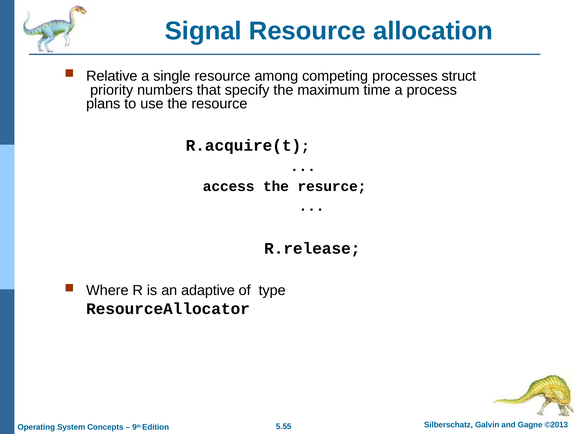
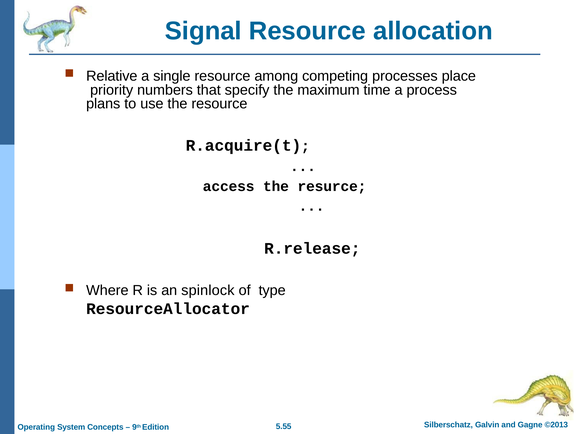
struct: struct -> place
adaptive: adaptive -> spinlock
